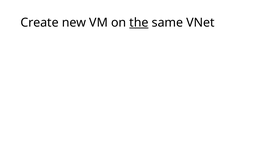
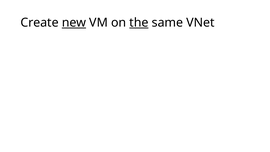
new underline: none -> present
